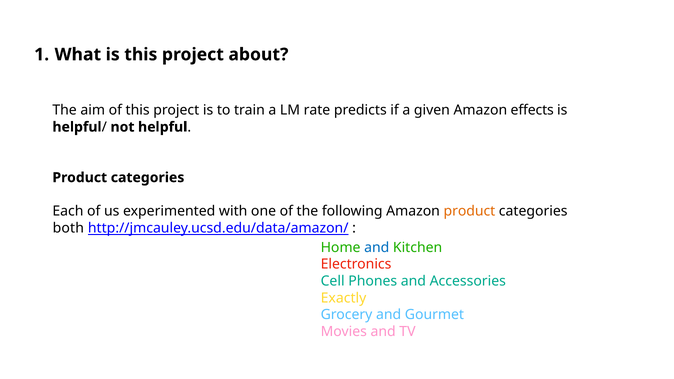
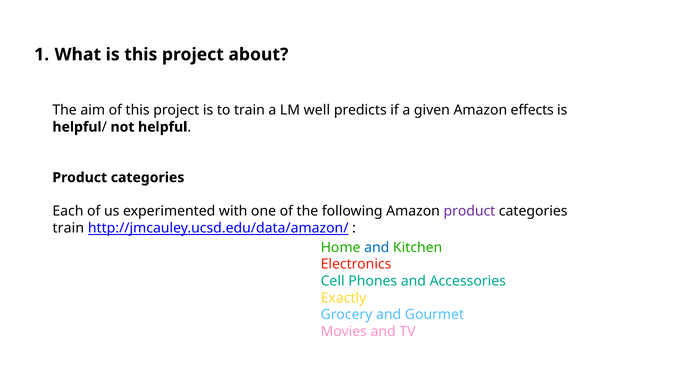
rate: rate -> well
product at (469, 211) colour: orange -> purple
both at (68, 228): both -> train
